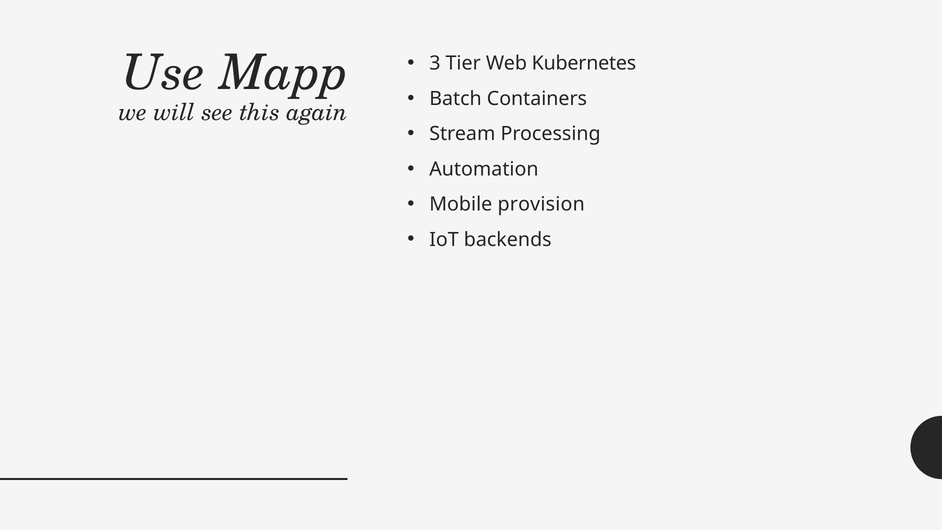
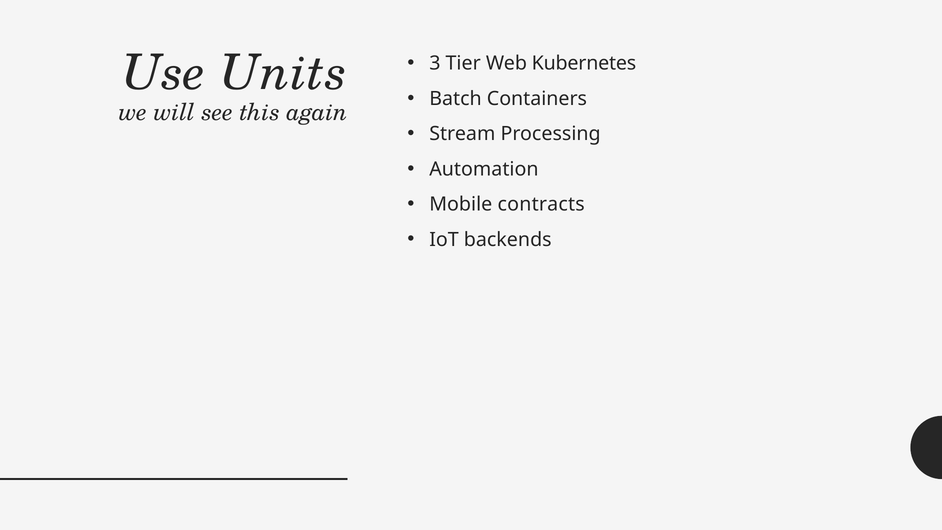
Mapp: Mapp -> Units
provision: provision -> contracts
